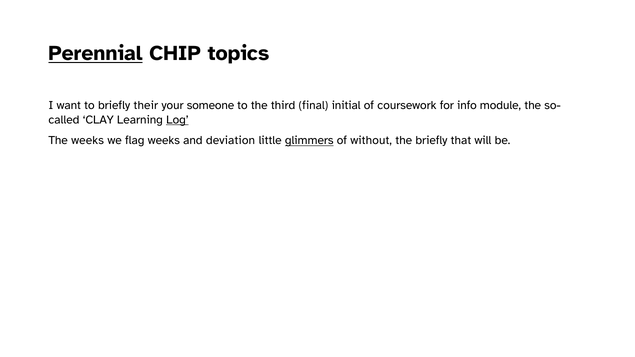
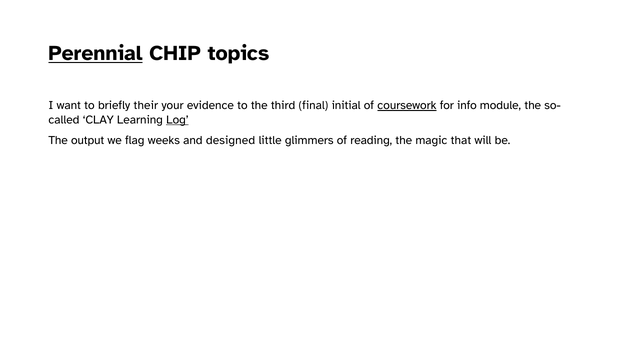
someone: someone -> evidence
coursework underline: none -> present
The weeks: weeks -> output
deviation: deviation -> designed
glimmers underline: present -> none
without: without -> reading
the briefly: briefly -> magic
